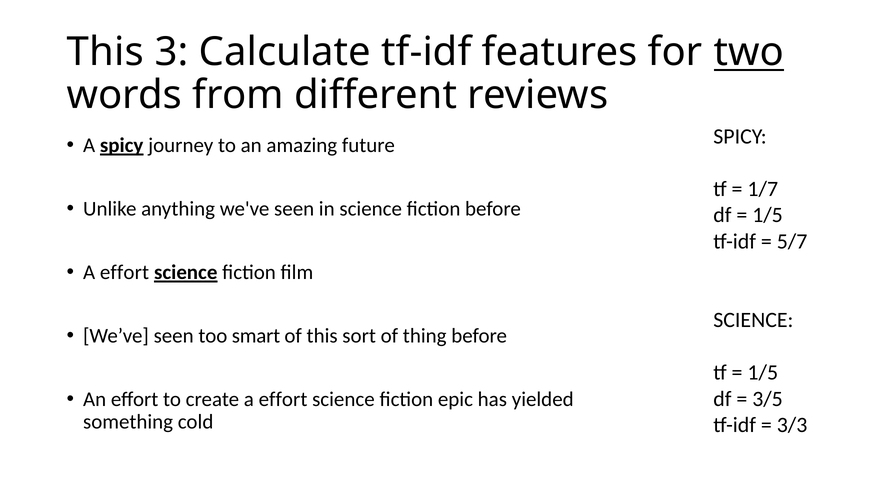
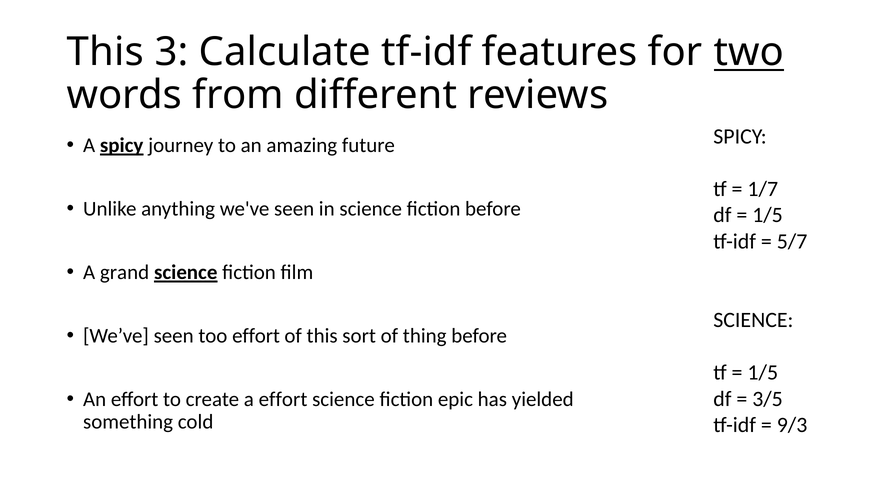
effort at (124, 272): effort -> grand
too smart: smart -> effort
3/3: 3/3 -> 9/3
